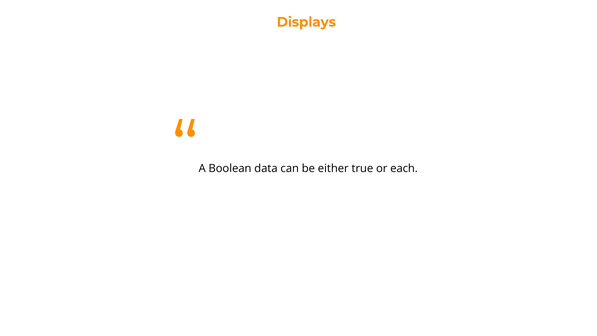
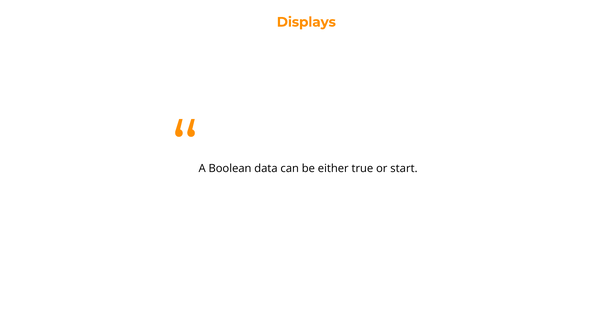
each: each -> start
